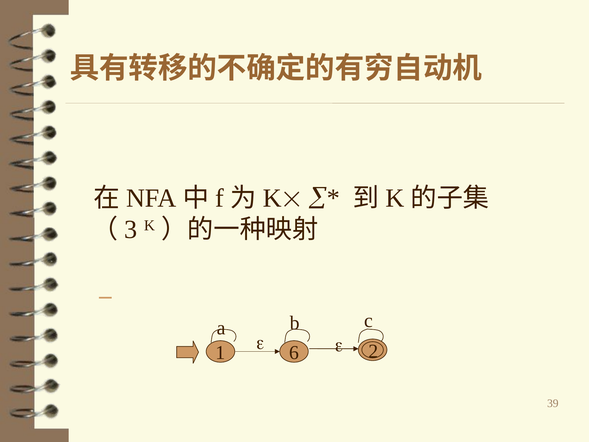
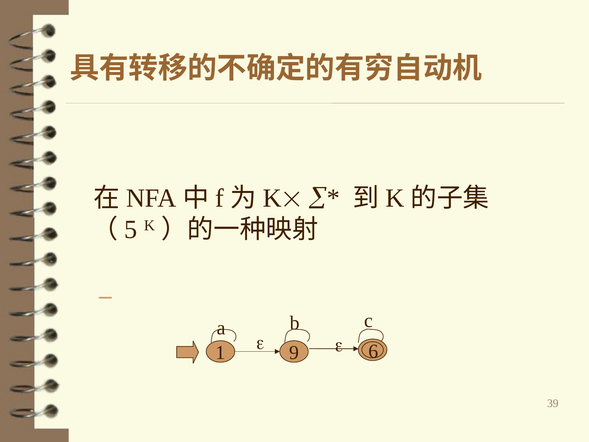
3: 3 -> 5
2: 2 -> 6
6: 6 -> 9
